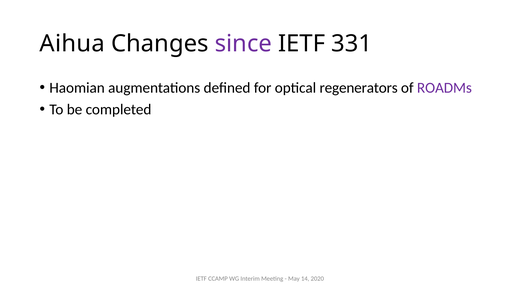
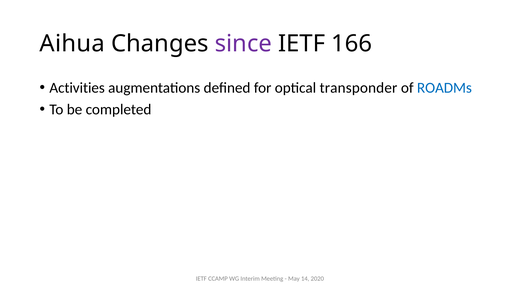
331: 331 -> 166
Haomian: Haomian -> Activities
regenerators: regenerators -> transponder
ROADMs colour: purple -> blue
